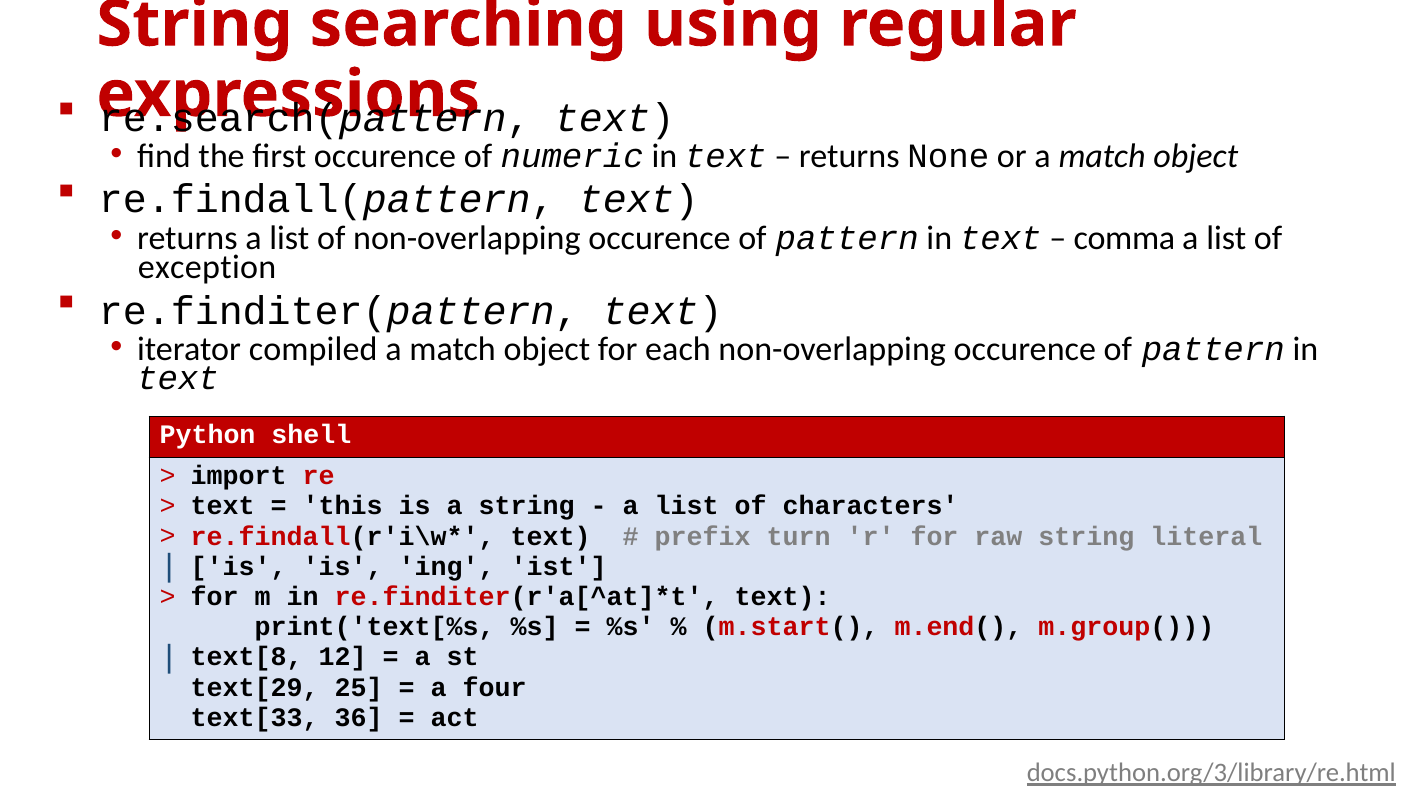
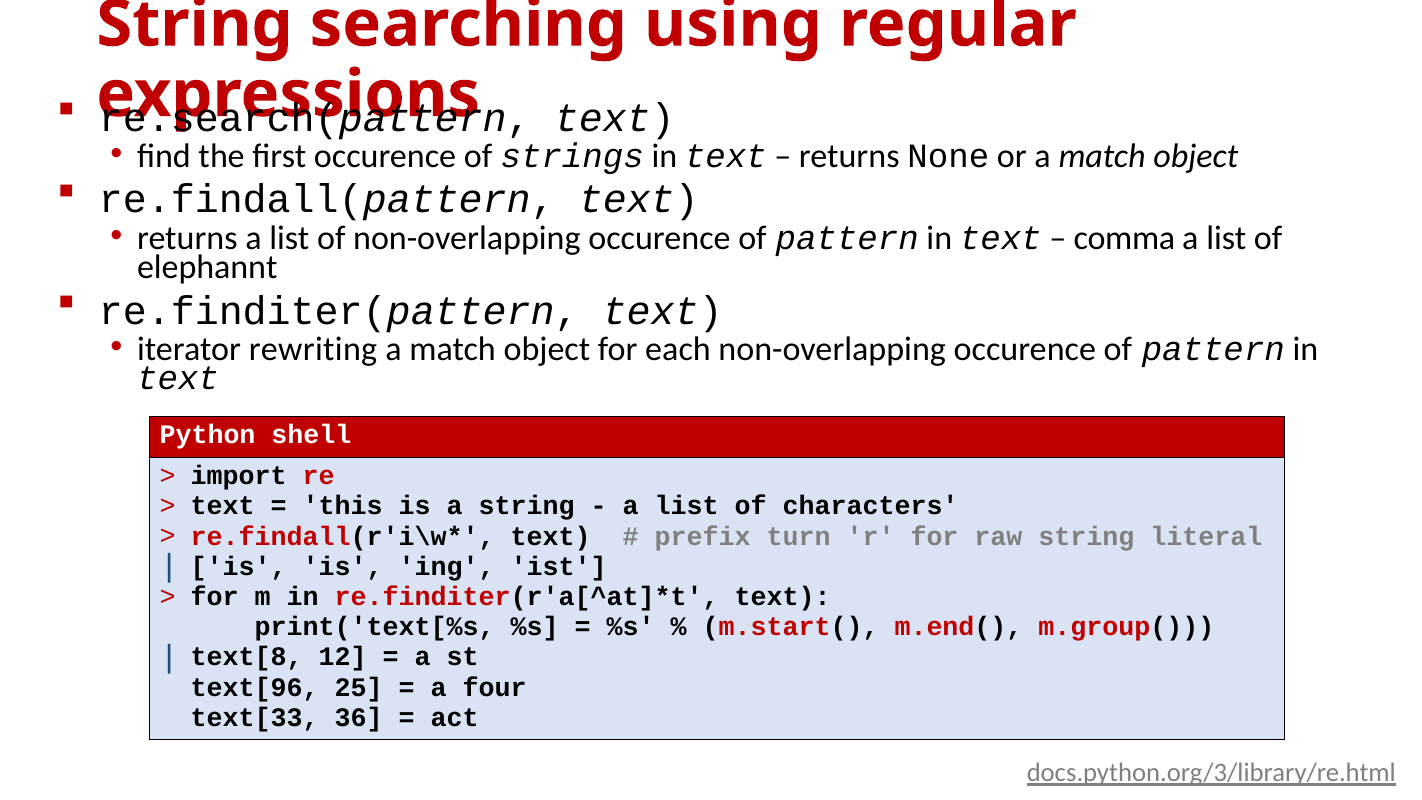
numeric: numeric -> strings
exception: exception -> elephannt
compiled: compiled -> rewriting
text[29: text[29 -> text[96
